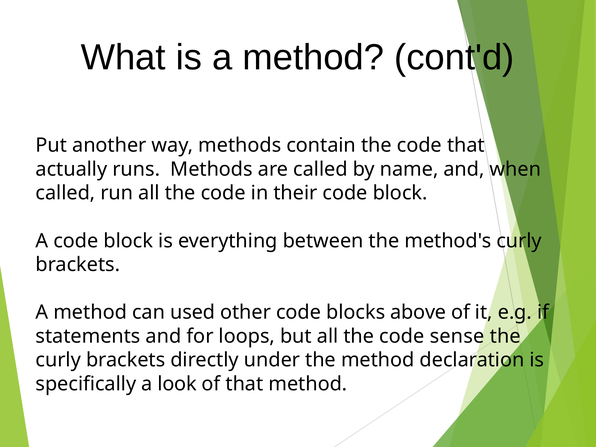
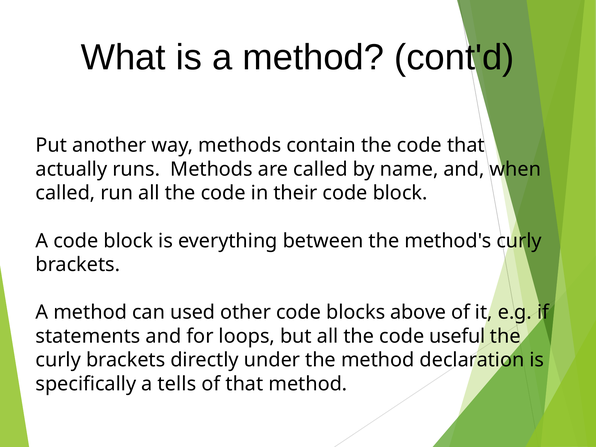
sense: sense -> useful
look: look -> tells
